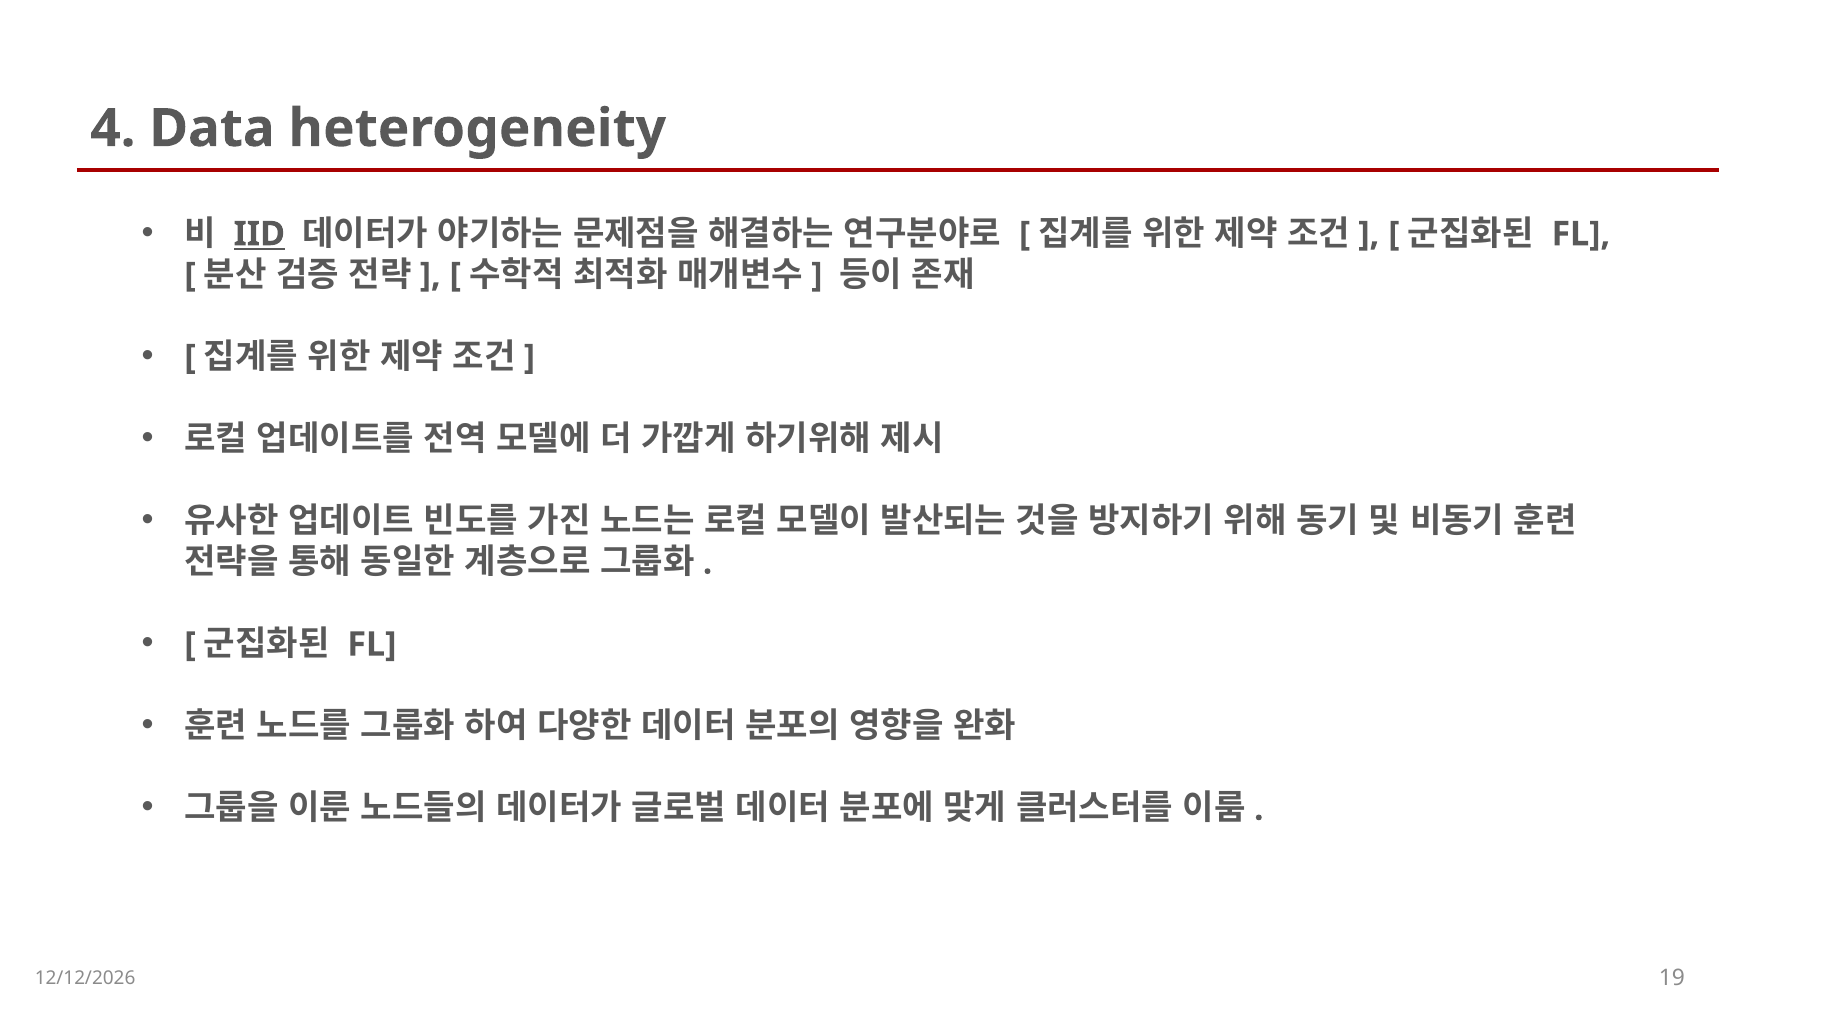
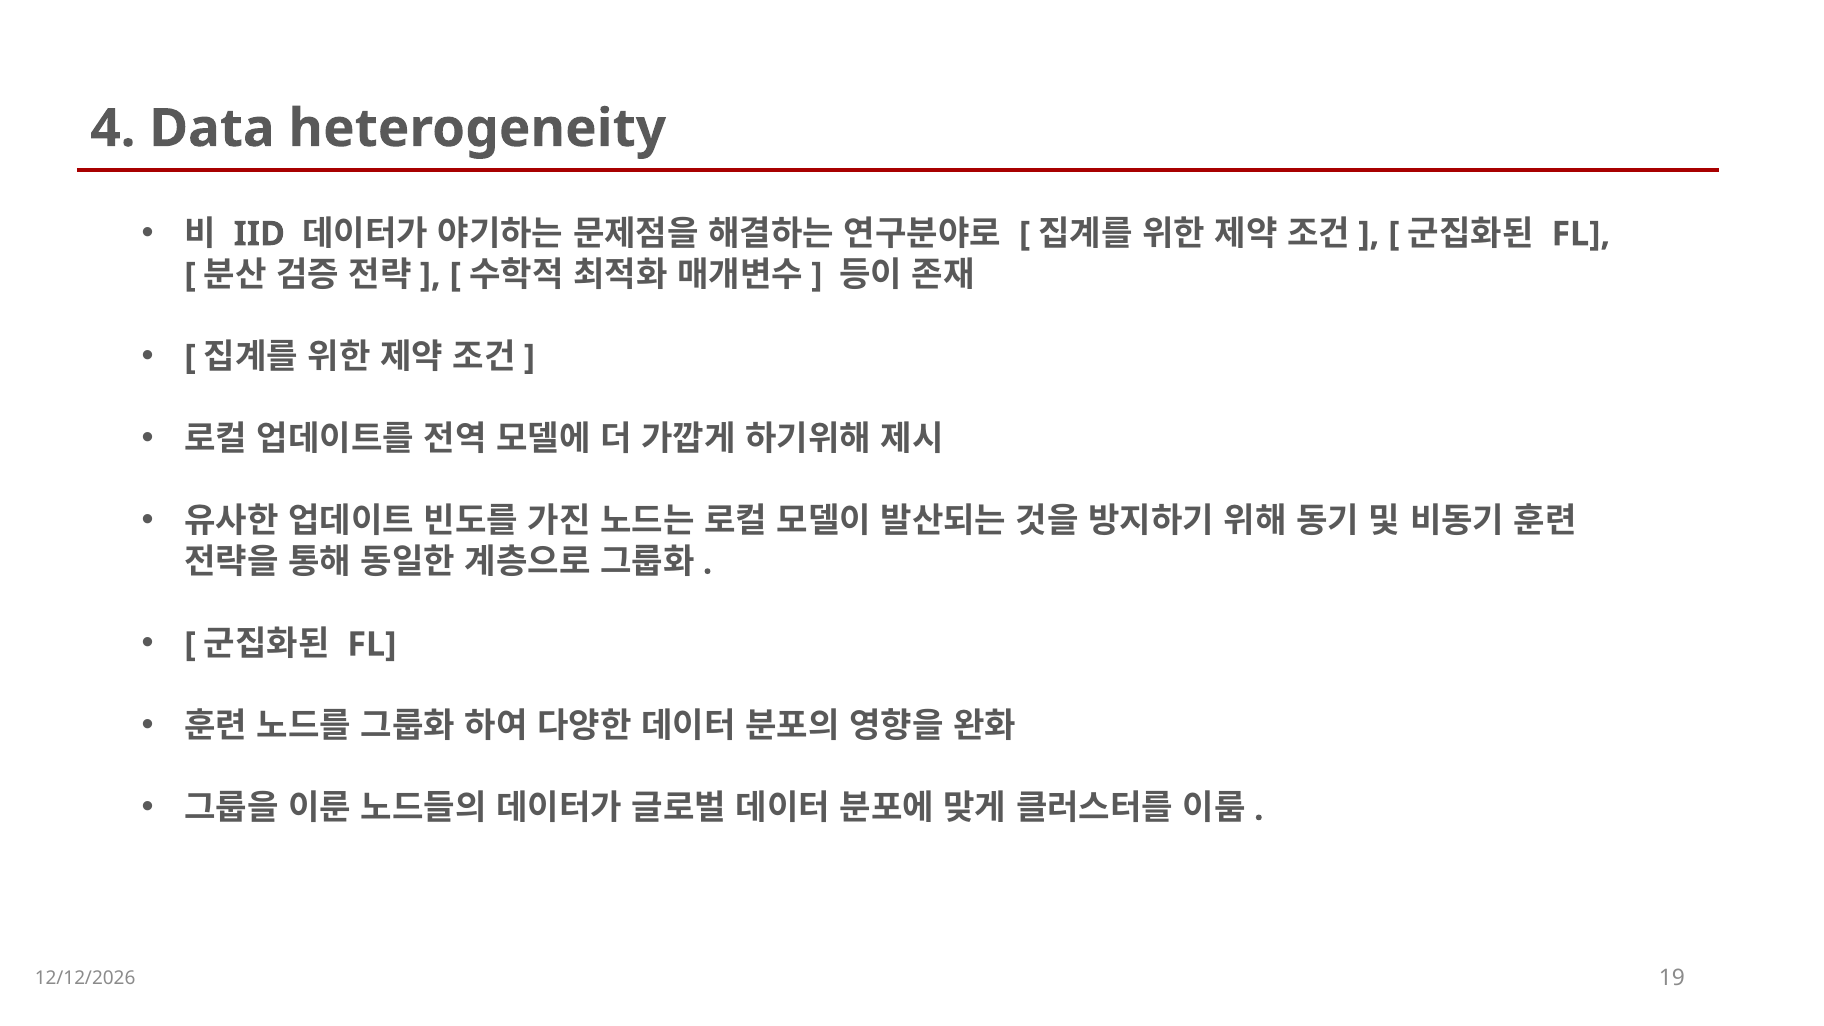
IID underline: present -> none
